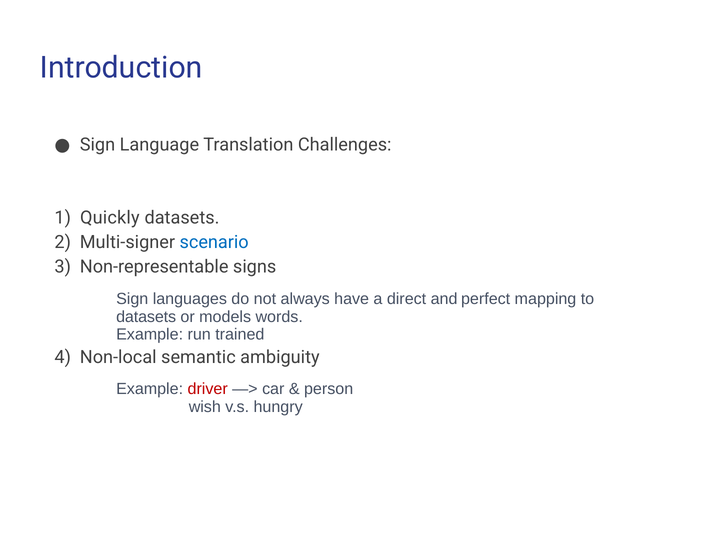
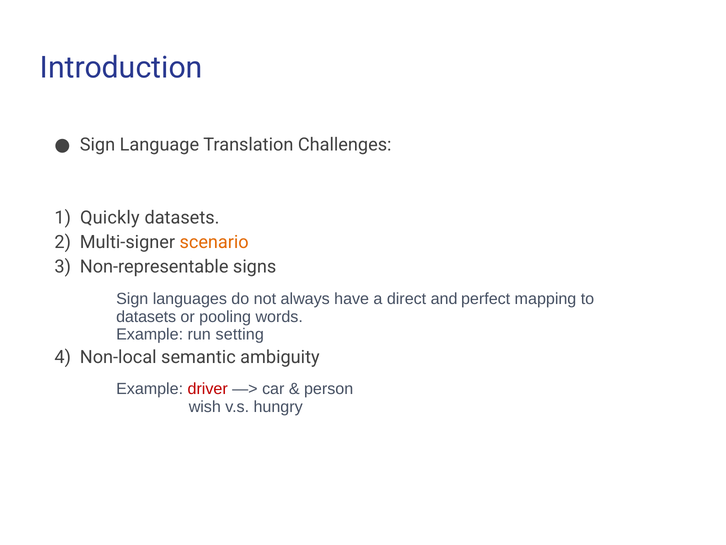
scenario colour: blue -> orange
models: models -> pooling
trained: trained -> setting
